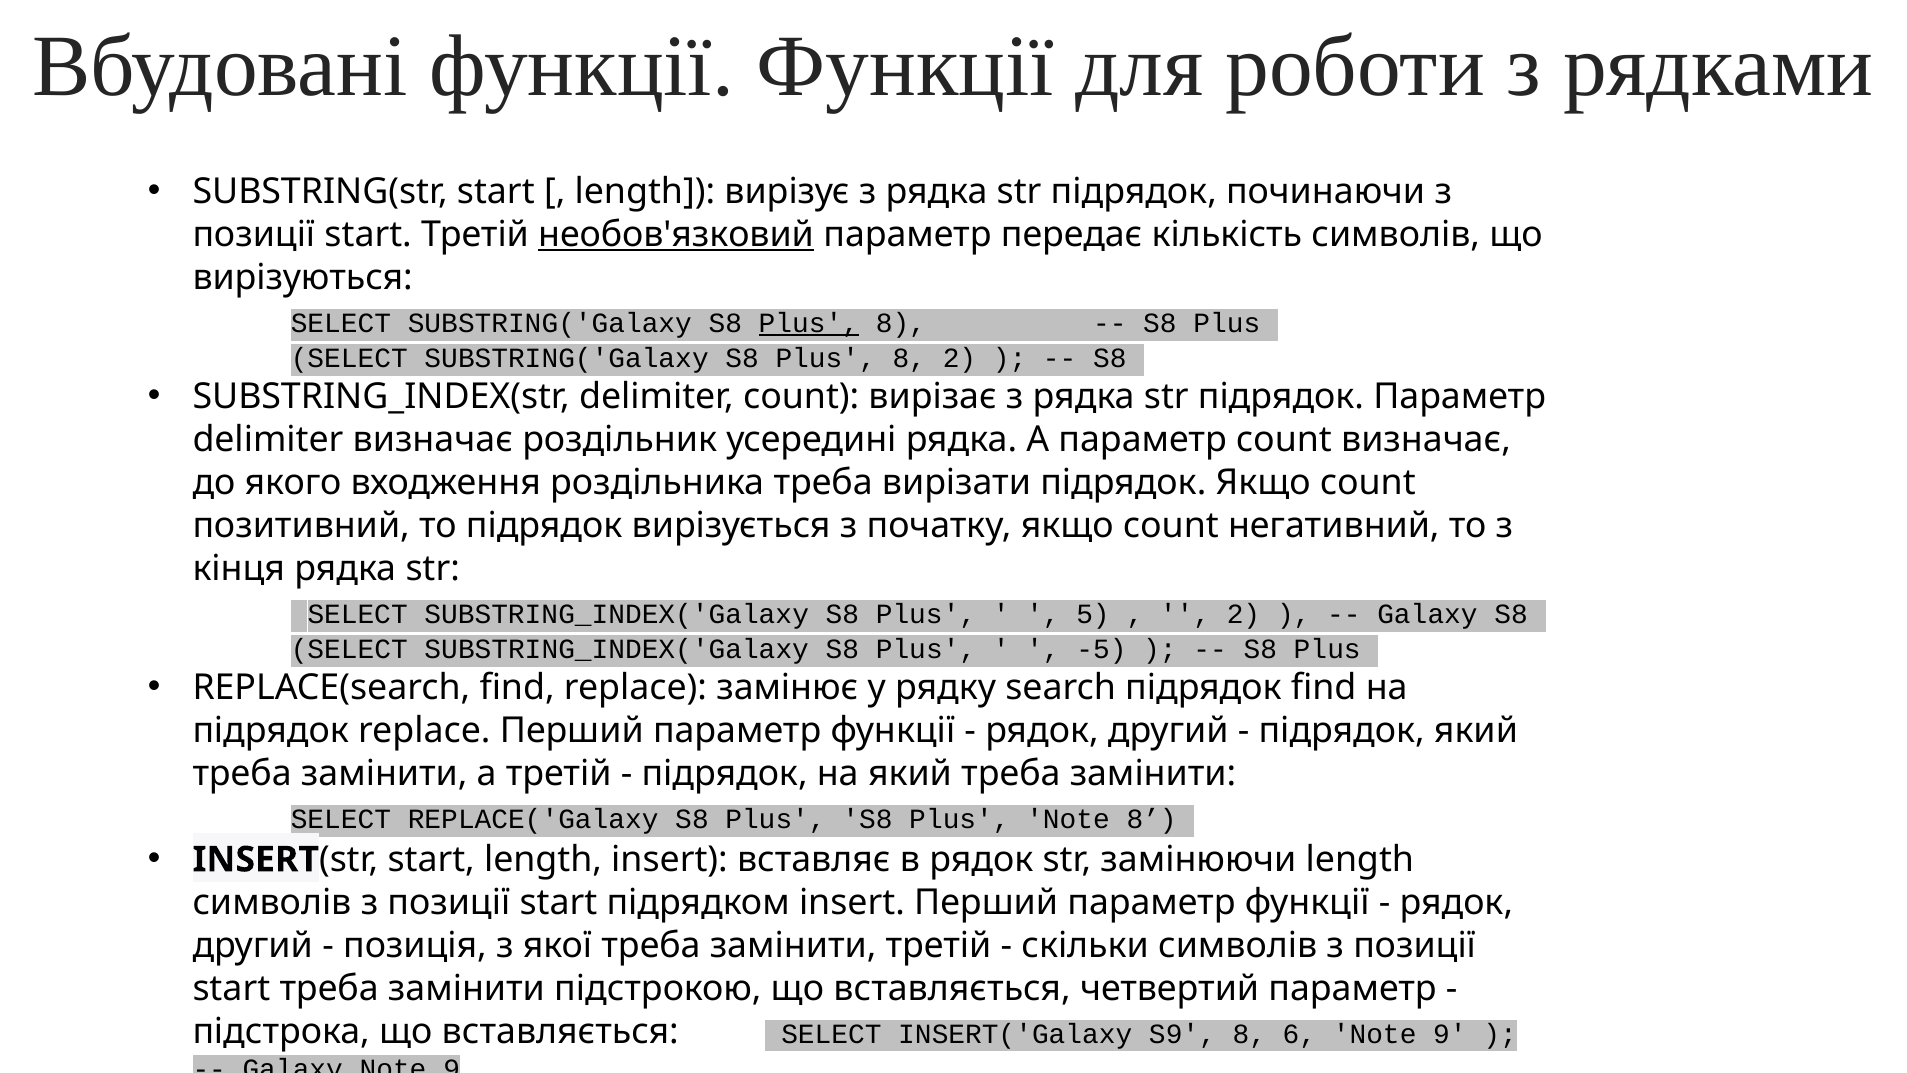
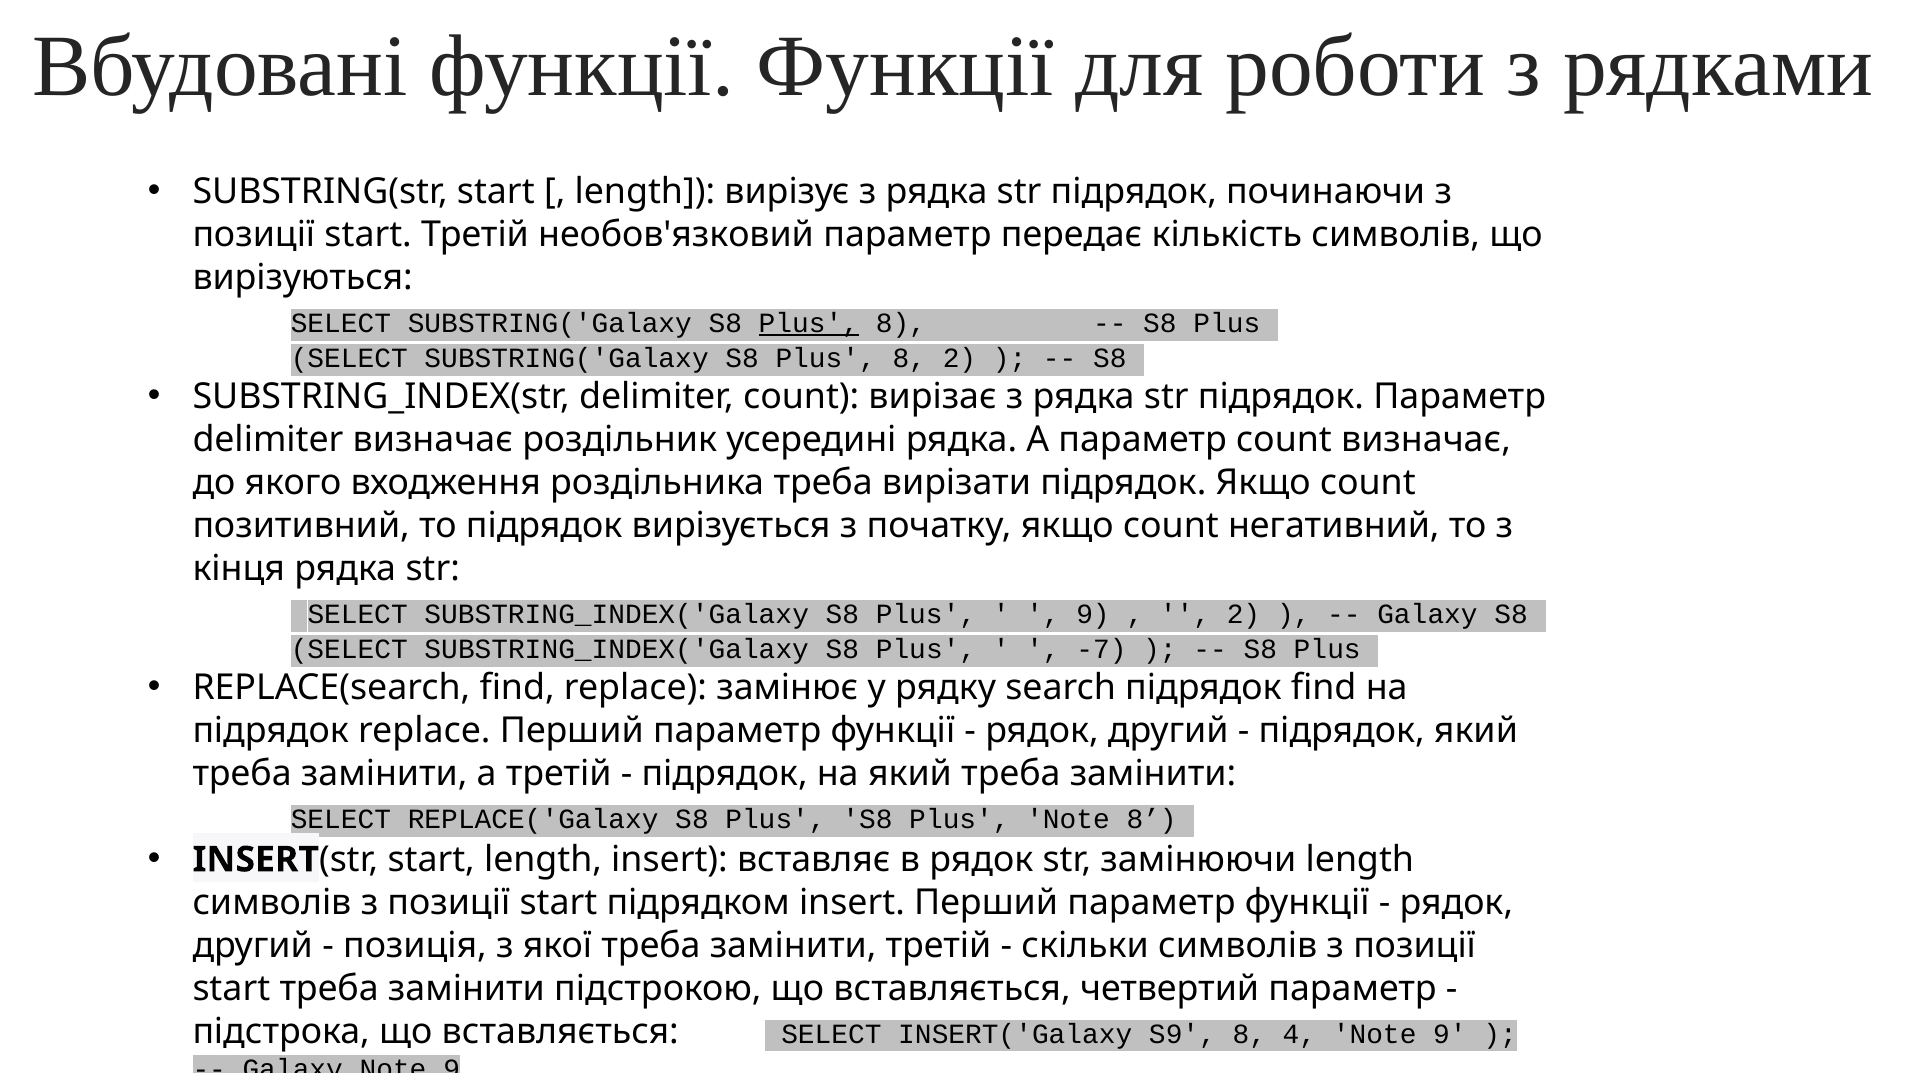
необов'язковий underline: present -> none
5 at (1093, 614): 5 -> 9
-5: -5 -> -7
6: 6 -> 4
